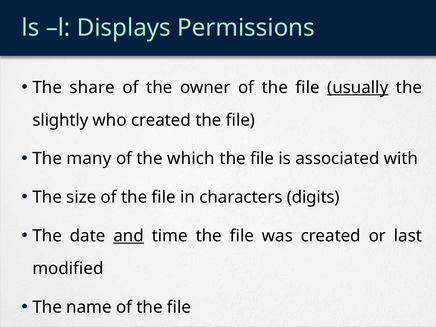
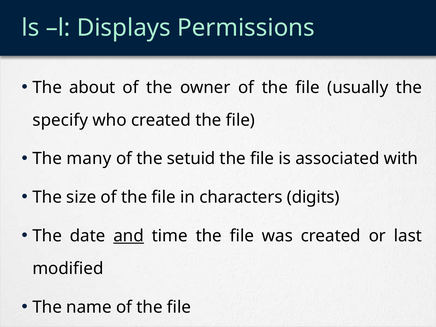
share: share -> about
usually underline: present -> none
slightly: slightly -> specify
which: which -> setuid
